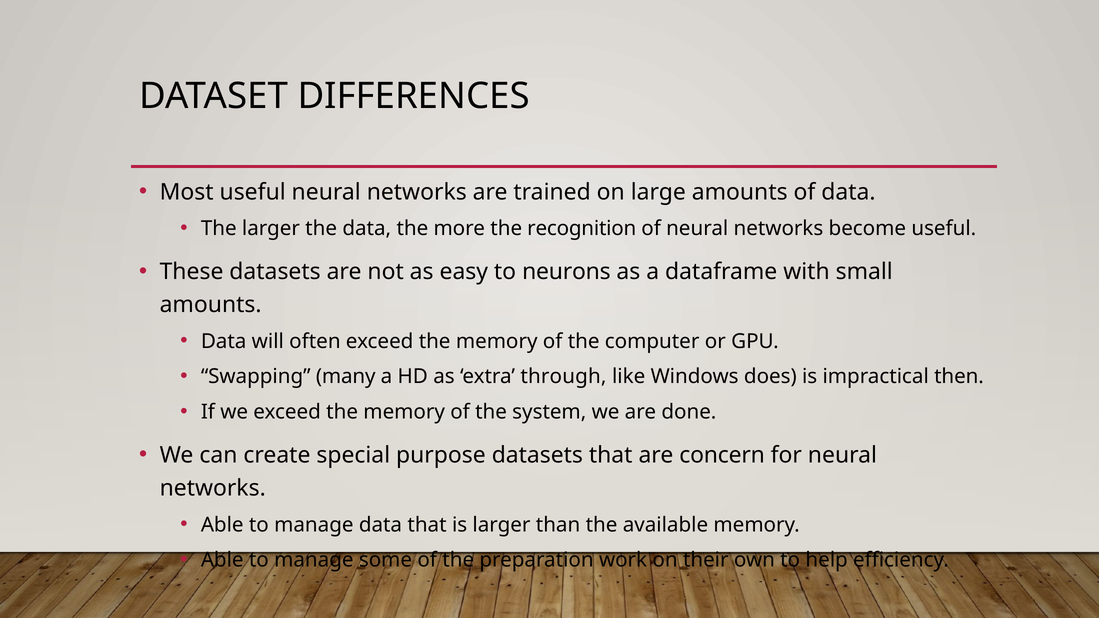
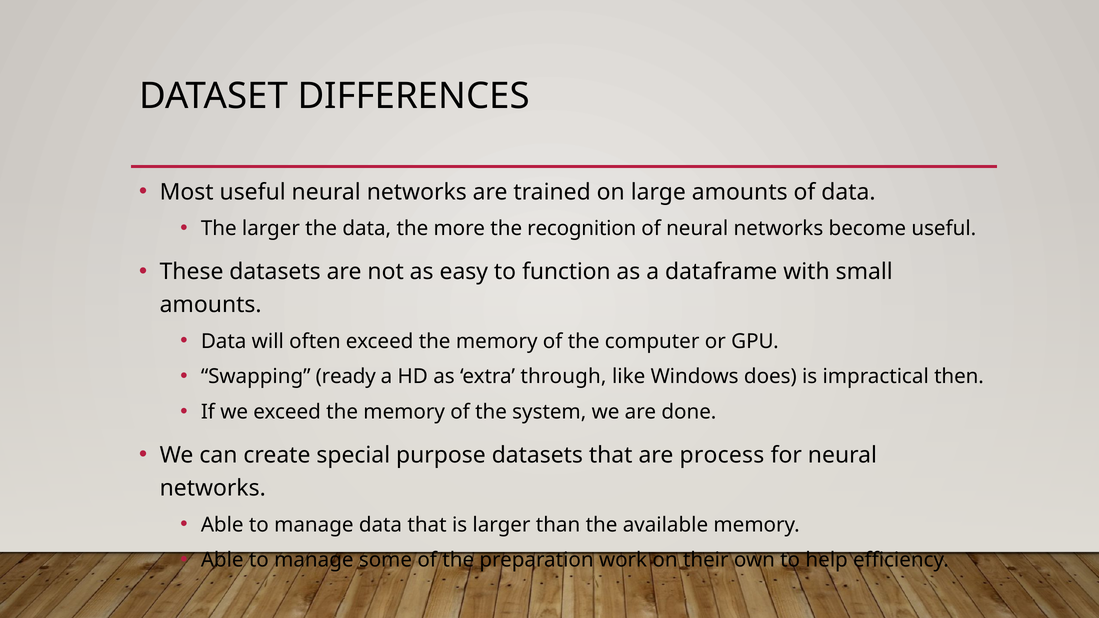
neurons: neurons -> function
many: many -> ready
concern: concern -> process
